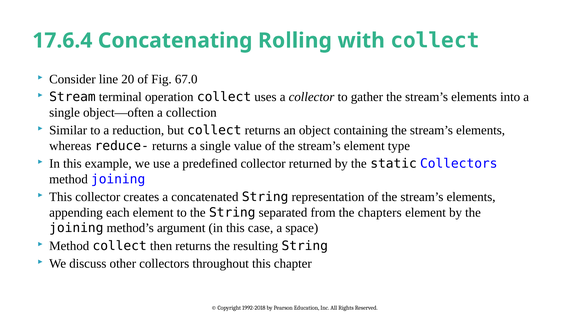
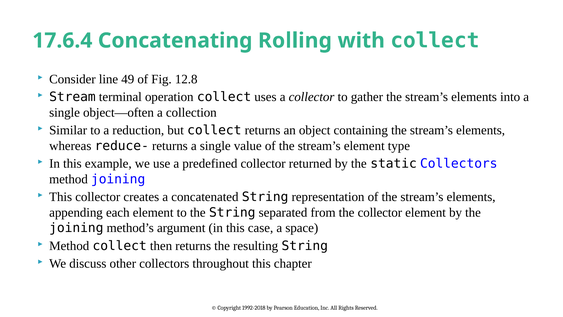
20: 20 -> 49
67.0: 67.0 -> 12.8
the chapters: chapters -> collector
